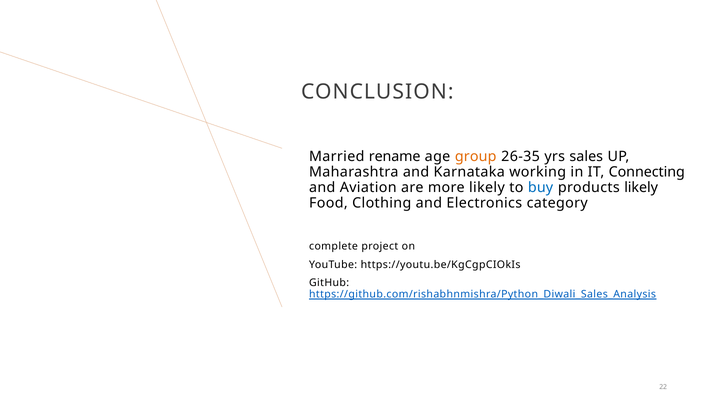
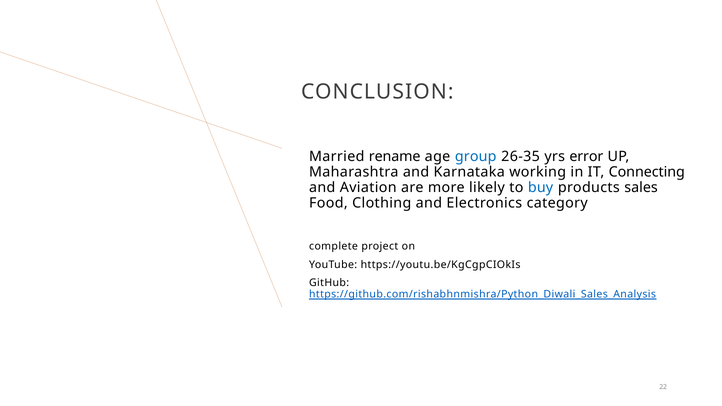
group colour: orange -> blue
sales: sales -> error
products likely: likely -> sales
